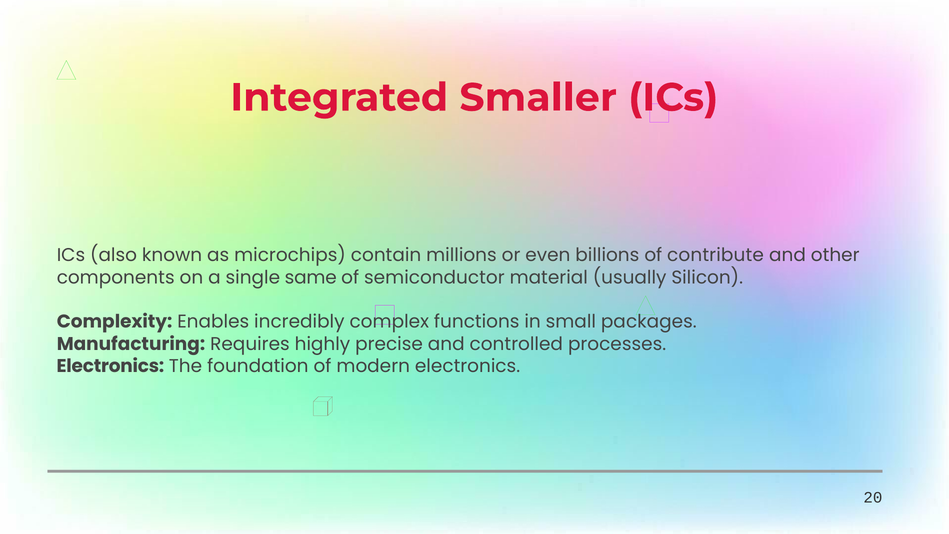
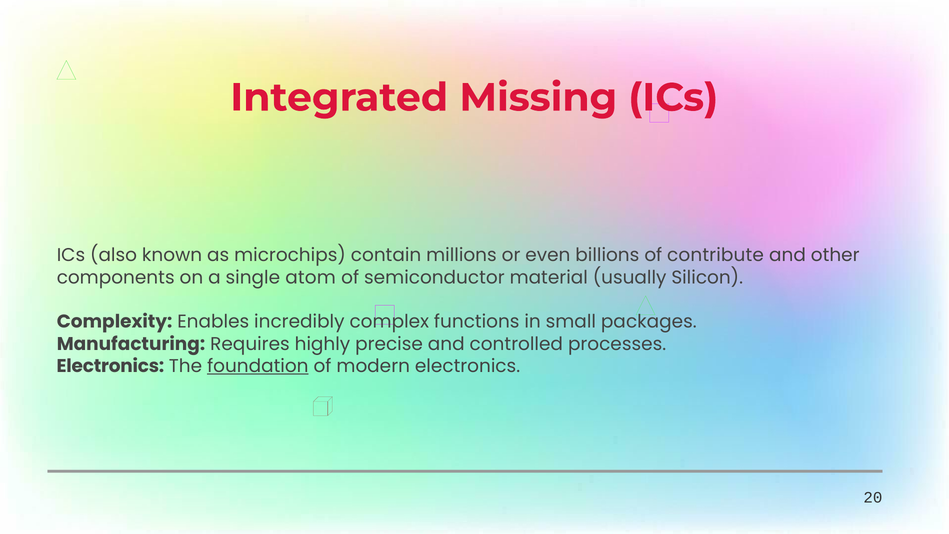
Smaller: Smaller -> Missing
same: same -> atom
foundation underline: none -> present
